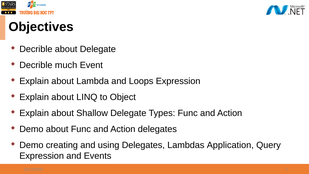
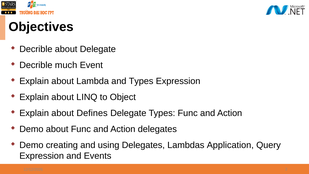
and Loops: Loops -> Types
Shallow: Shallow -> Defines
